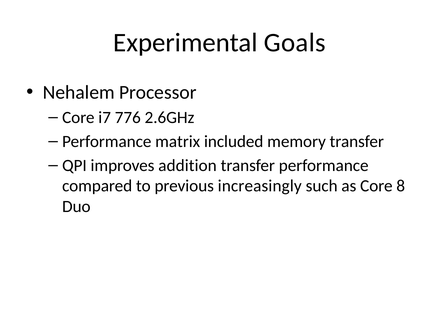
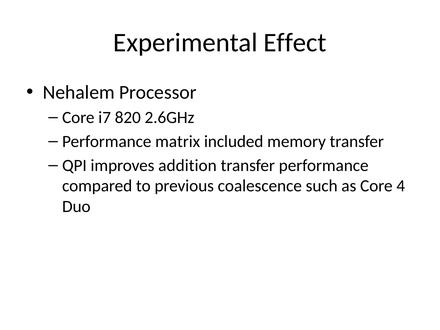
Goals: Goals -> Effect
776: 776 -> 820
increasingly: increasingly -> coalescence
8: 8 -> 4
